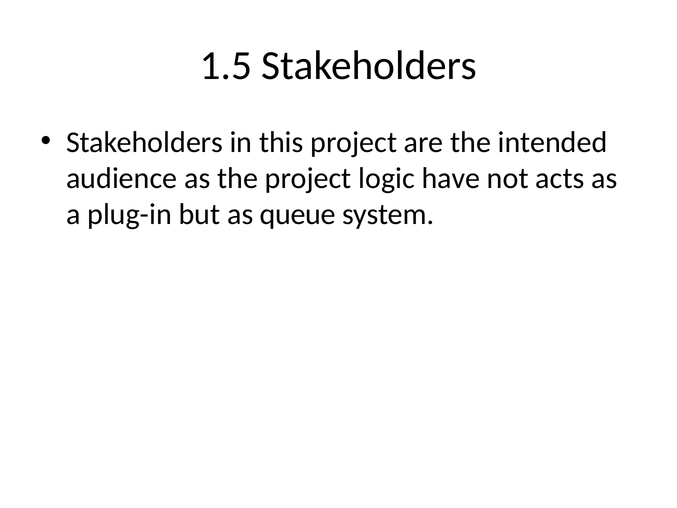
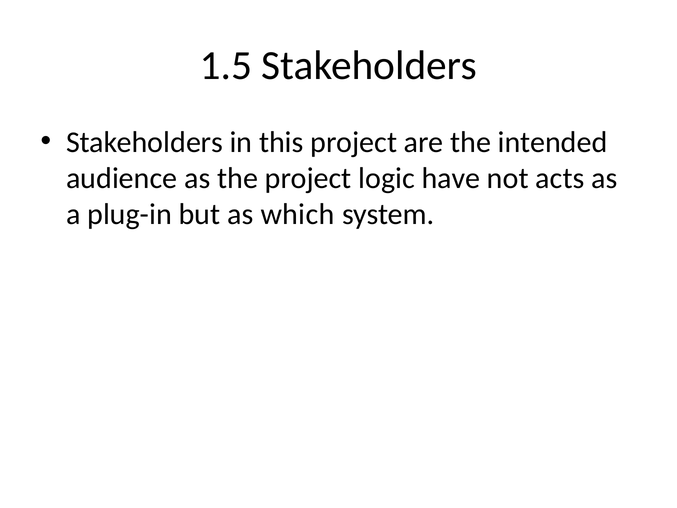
queue: queue -> which
